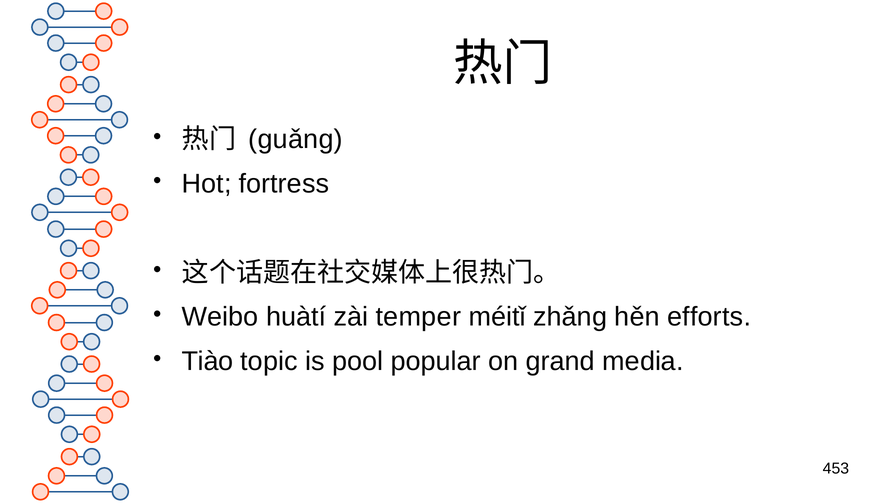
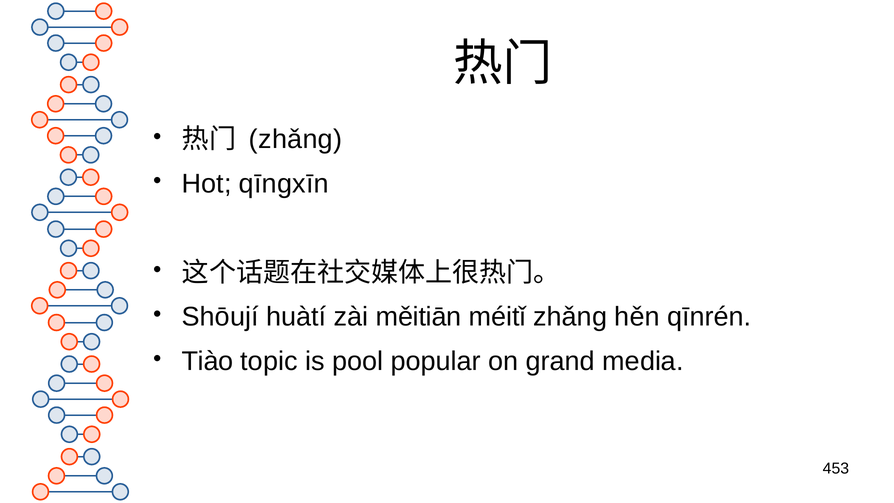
guǎng at (296, 139): guǎng -> zhǎng
fortress: fortress -> qīngxīn
Weibo: Weibo -> Shōují
temper: temper -> měitiān
efforts: efforts -> qīnrén
